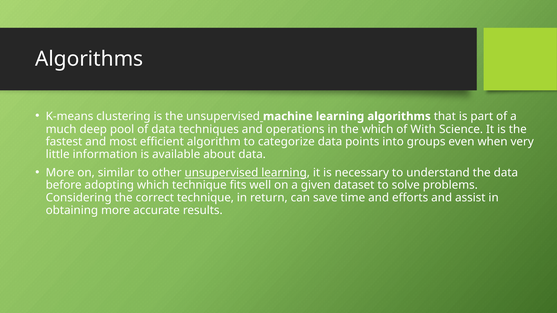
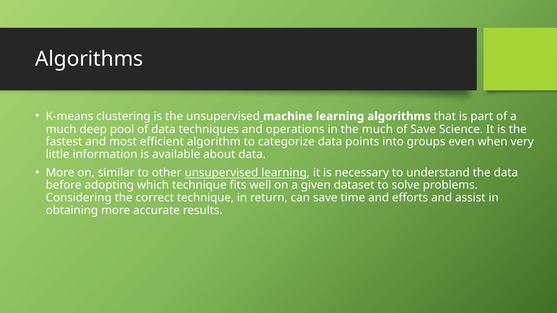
the which: which -> much
of With: With -> Save
